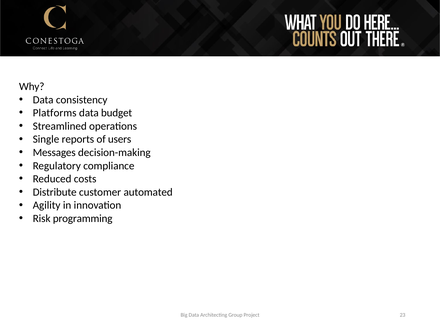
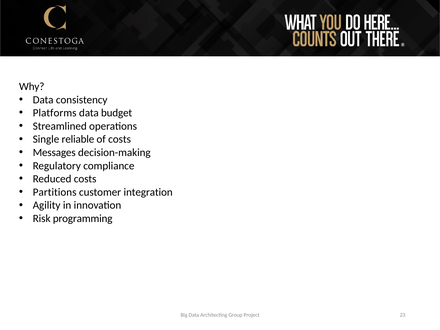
reports: reports -> reliable
of users: users -> costs
Distribute: Distribute -> Partitions
automated: automated -> integration
